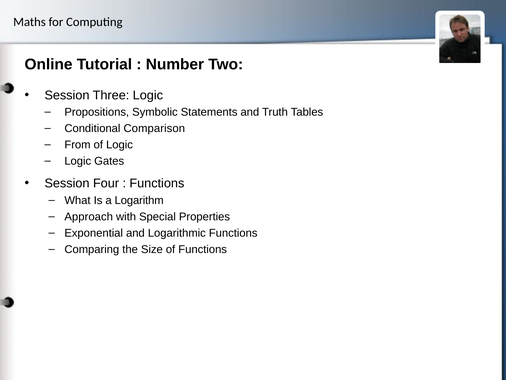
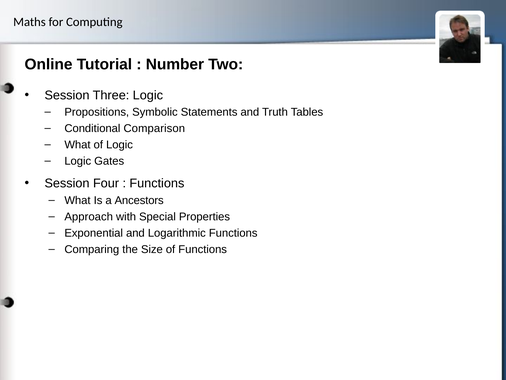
From at (77, 145): From -> What
Logarithm: Logarithm -> Ancestors
